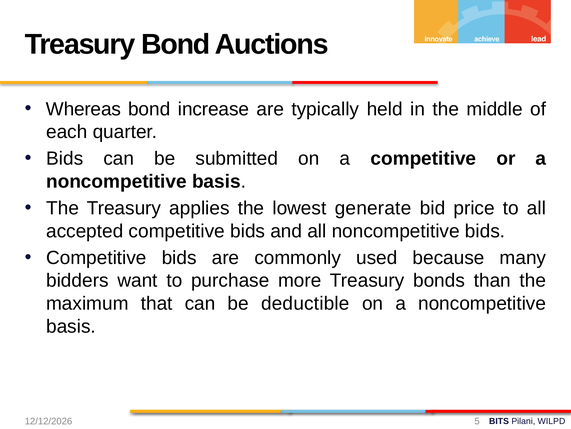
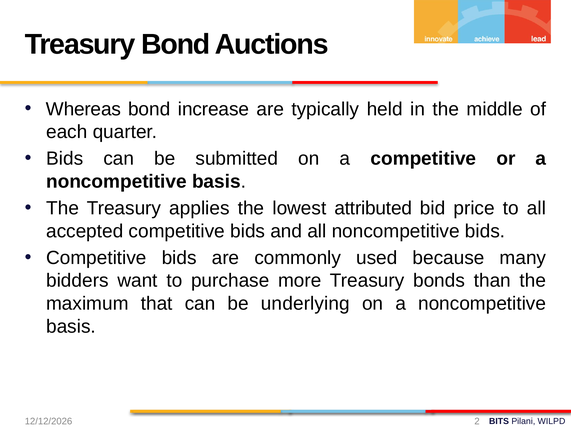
generate: generate -> attributed
deductible: deductible -> underlying
5: 5 -> 2
